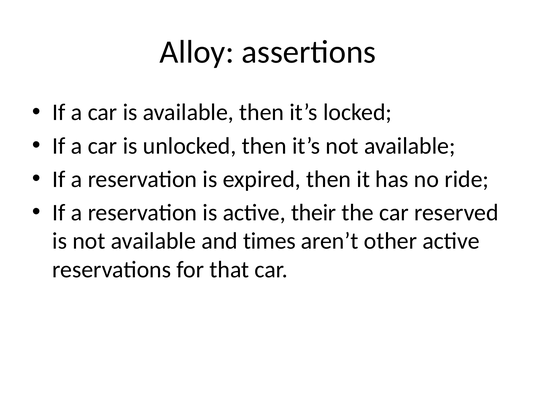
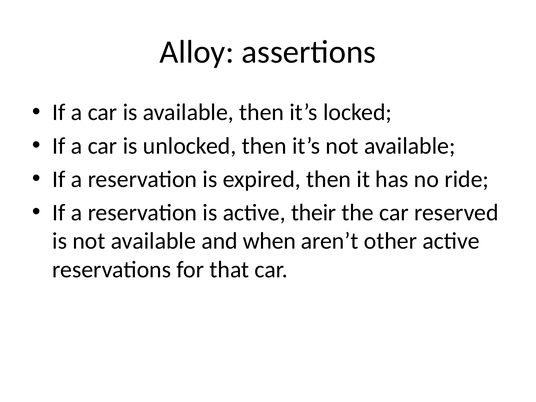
times: times -> when
